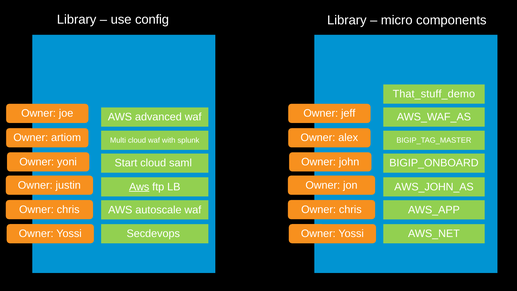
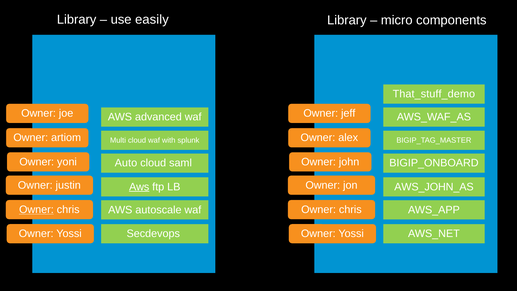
config: config -> easily
Start: Start -> Auto
Owner at (36, 209) underline: none -> present
